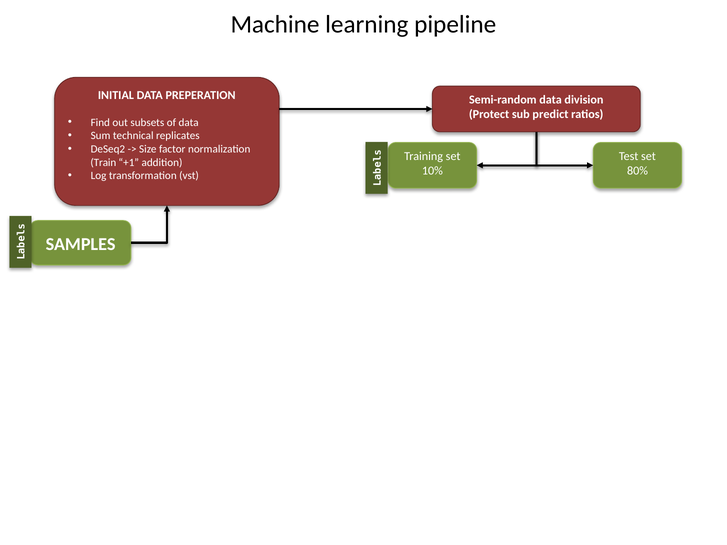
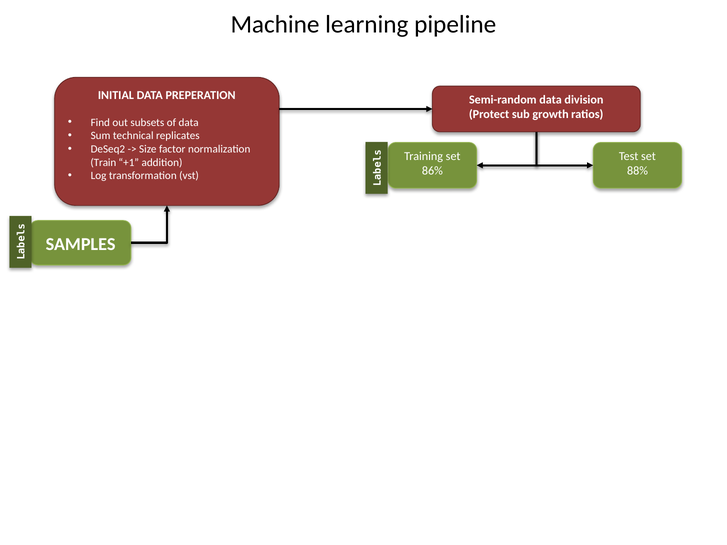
predict: predict -> growth
10%: 10% -> 86%
80%: 80% -> 88%
